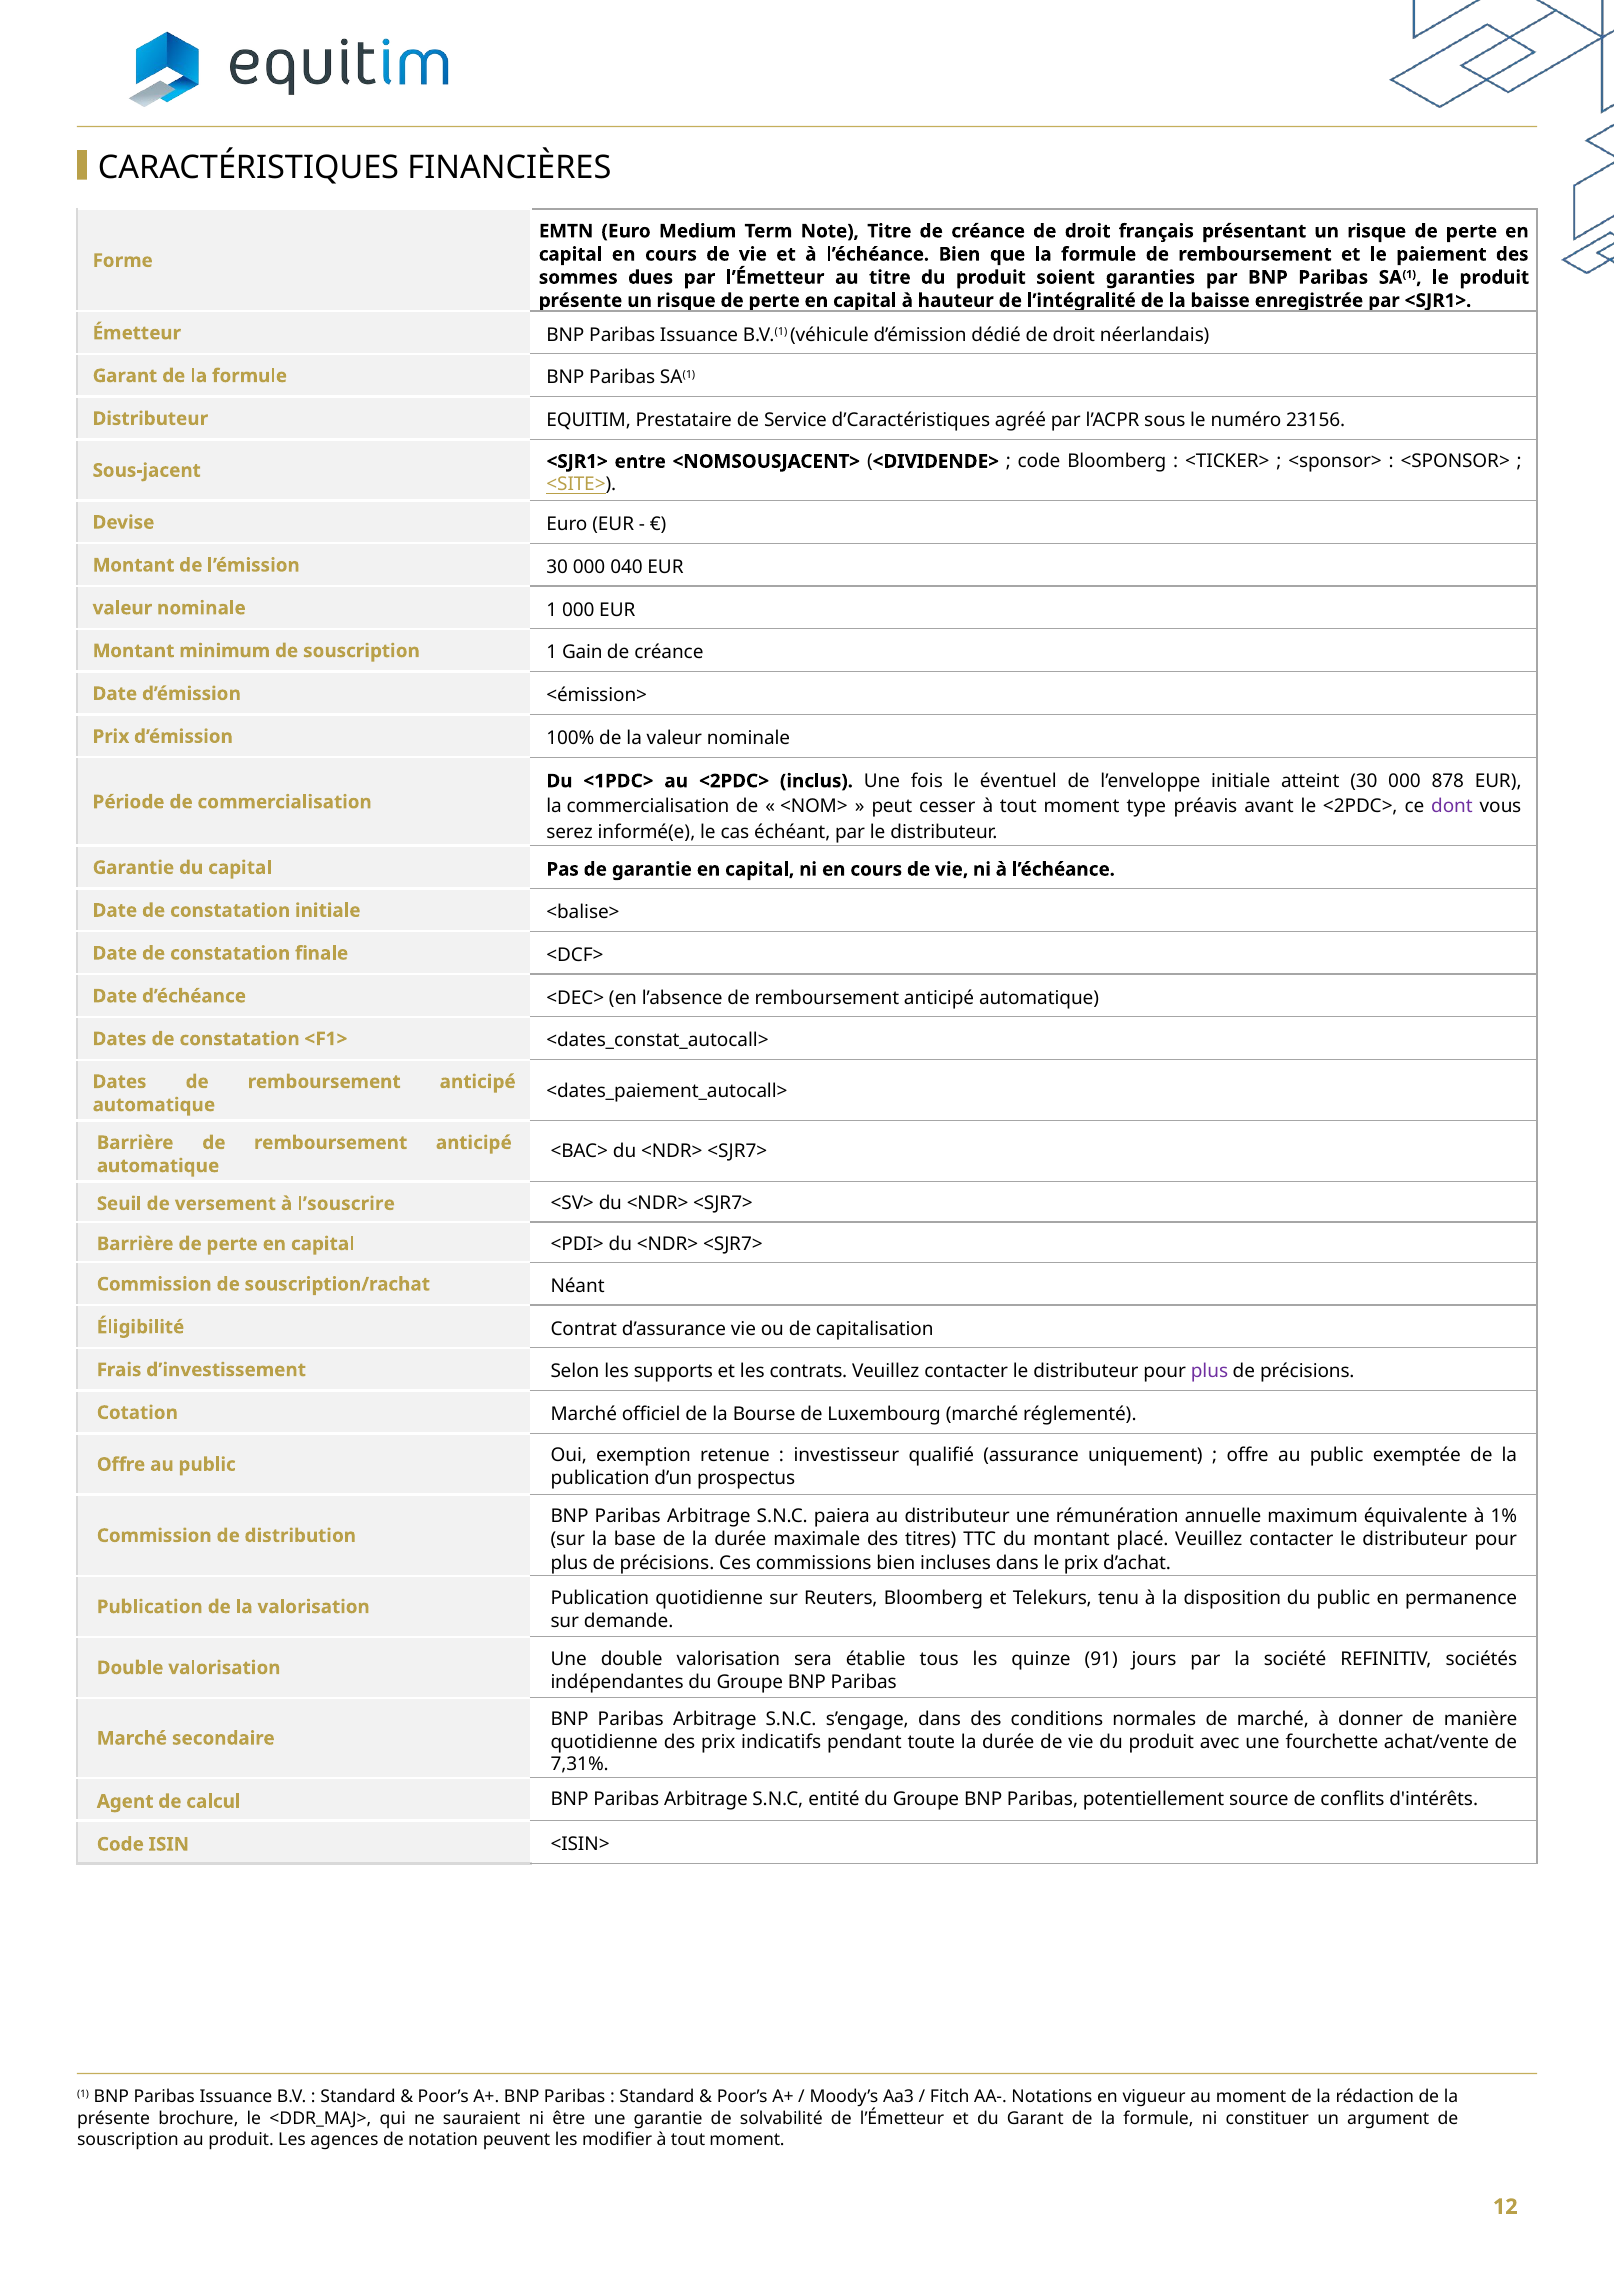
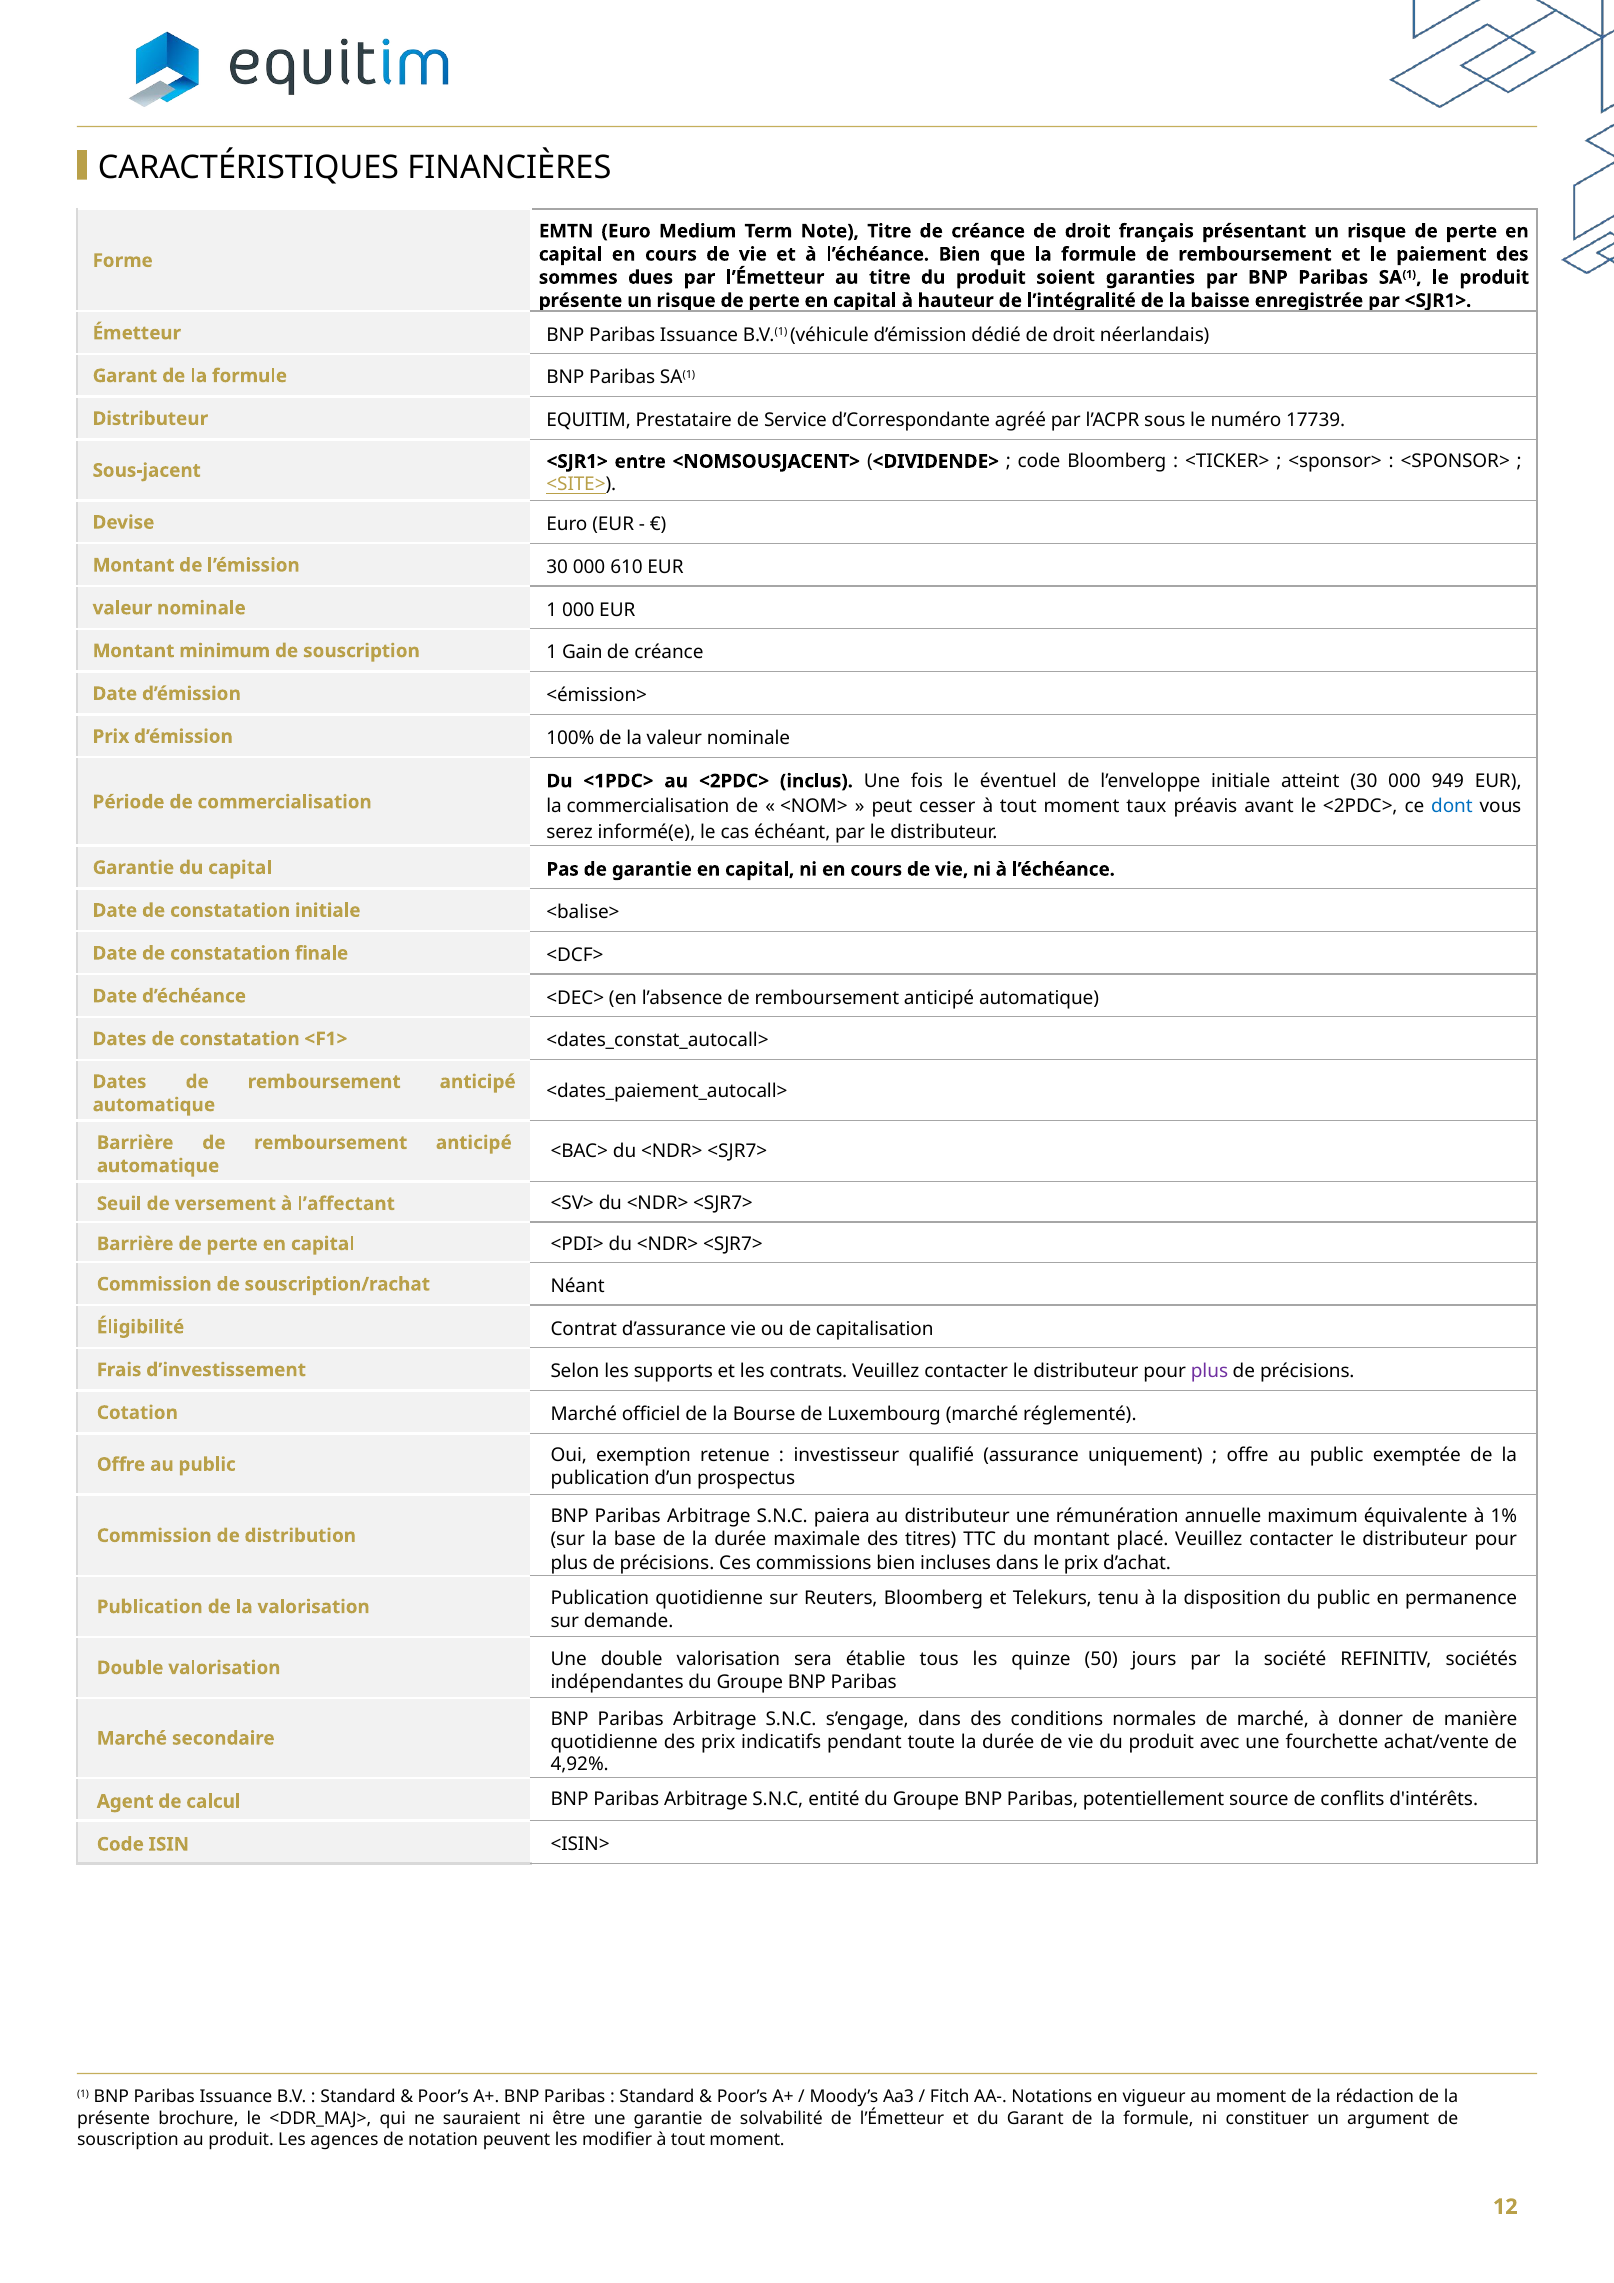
d’Caractéristiques: d’Caractéristiques -> d’Correspondante
23156: 23156 -> 17739
040: 040 -> 610
878: 878 -> 949
type: type -> taux
dont colour: purple -> blue
l’souscrire: l’souscrire -> l’affectant
91: 91 -> 50
7,31%: 7,31% -> 4,92%
